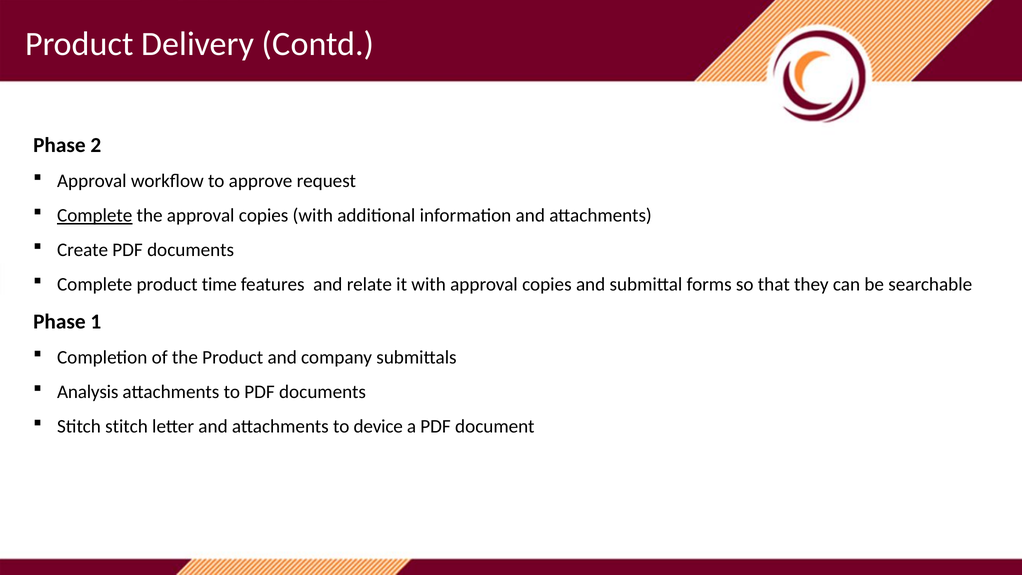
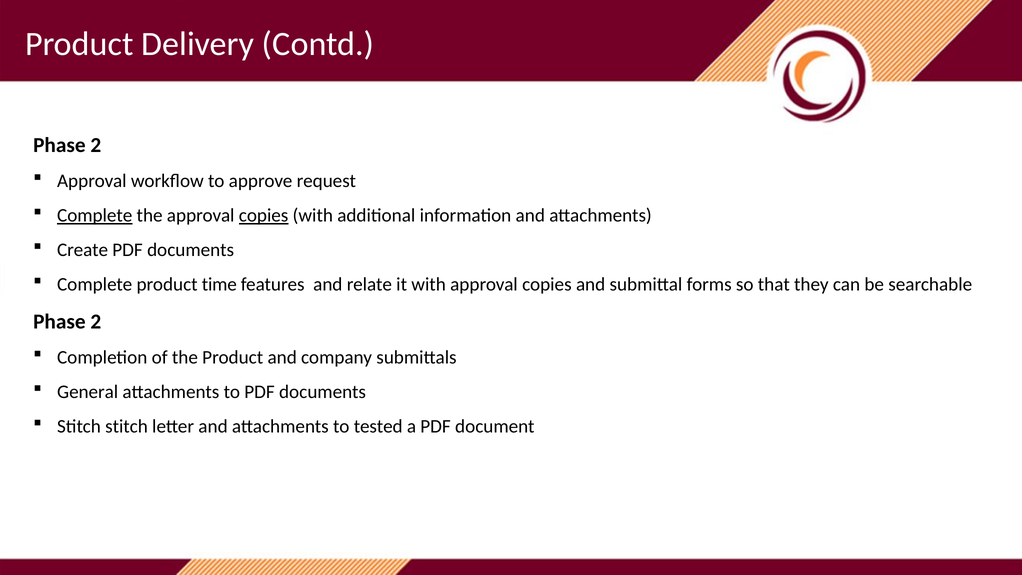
copies at (264, 216) underline: none -> present
1 at (96, 322): 1 -> 2
Analysis: Analysis -> General
device: device -> tested
